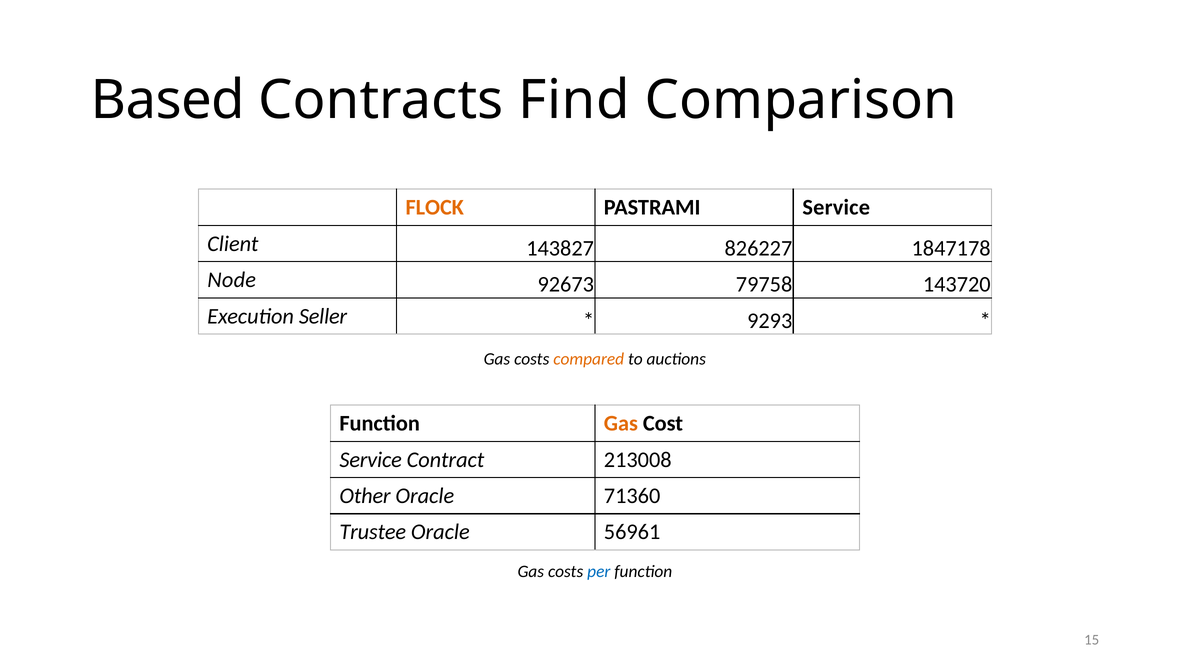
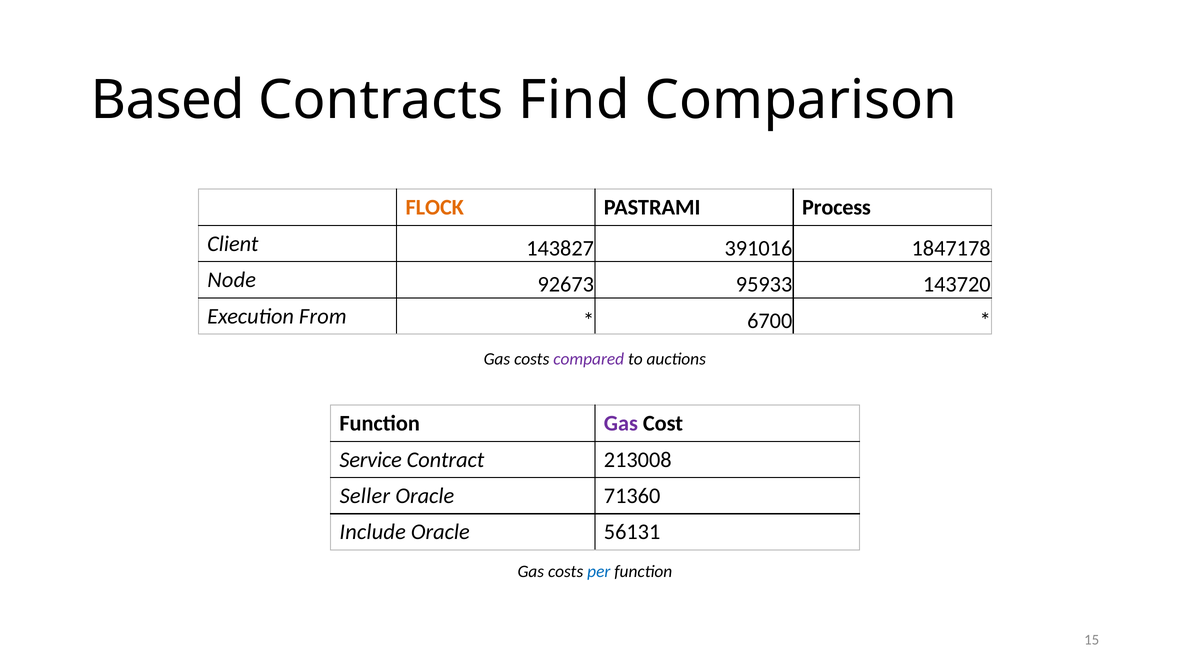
PASTRAMI Service: Service -> Process
826227: 826227 -> 391016
79758: 79758 -> 95933
Seller: Seller -> From
9293: 9293 -> 6700
compared colour: orange -> purple
Gas at (621, 423) colour: orange -> purple
Other: Other -> Seller
Trustee: Trustee -> Include
56961: 56961 -> 56131
